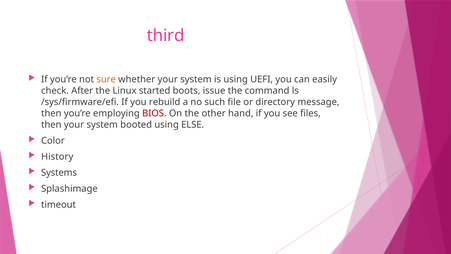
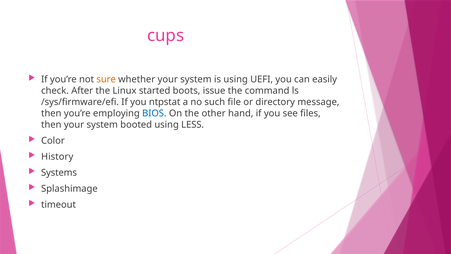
third: third -> cups
rebuild: rebuild -> ntpstat
BIOS colour: red -> blue
ELSE: ELSE -> LESS
